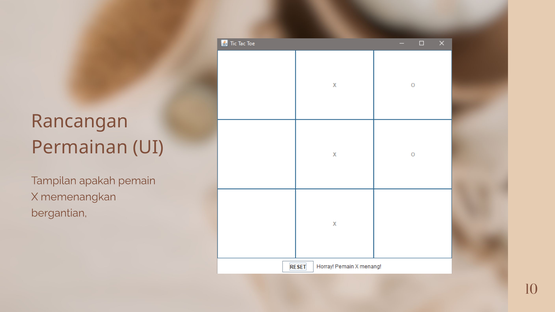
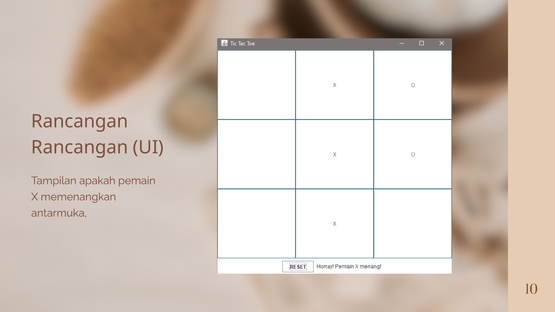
Permainan at (80, 147): Permainan -> Rancangan
bergantian: bergantian -> antarmuka
